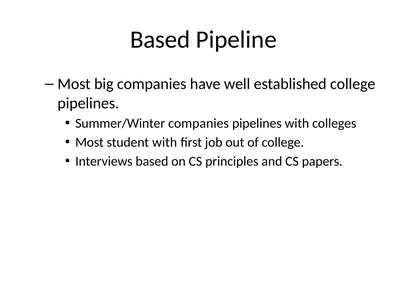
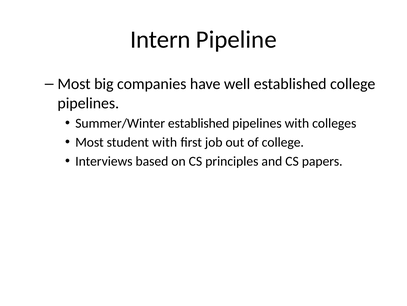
Based at (160, 39): Based -> Intern
Summer/Winter companies: companies -> established
